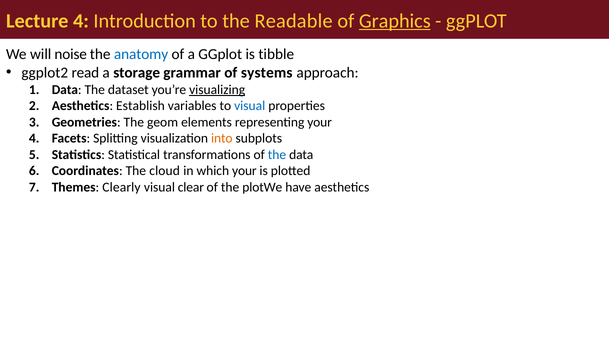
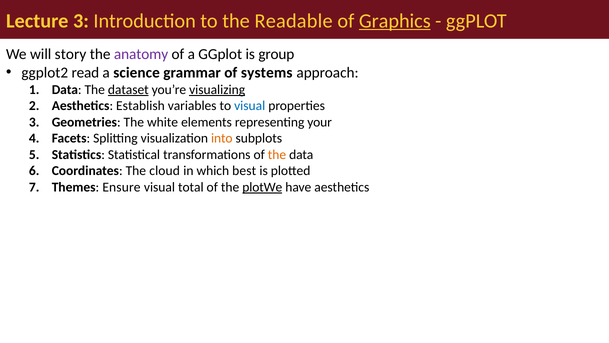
Lecture 4: 4 -> 3
noise: noise -> story
anatomy colour: blue -> purple
tibble: tibble -> group
storage: storage -> science
dataset underline: none -> present
geom: geom -> white
the at (277, 155) colour: blue -> orange
which your: your -> best
Clearly: Clearly -> Ensure
clear: clear -> total
plotWe underline: none -> present
